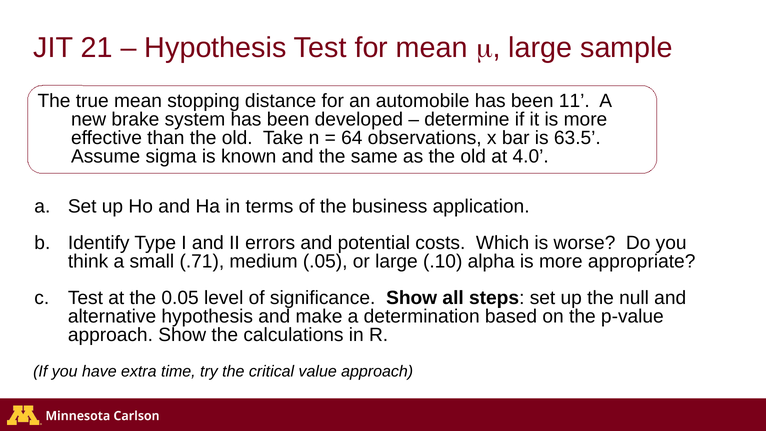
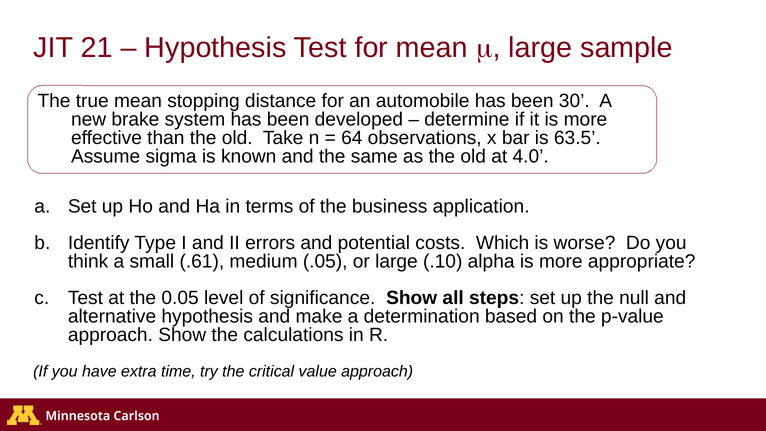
11: 11 -> 30
.71: .71 -> .61
